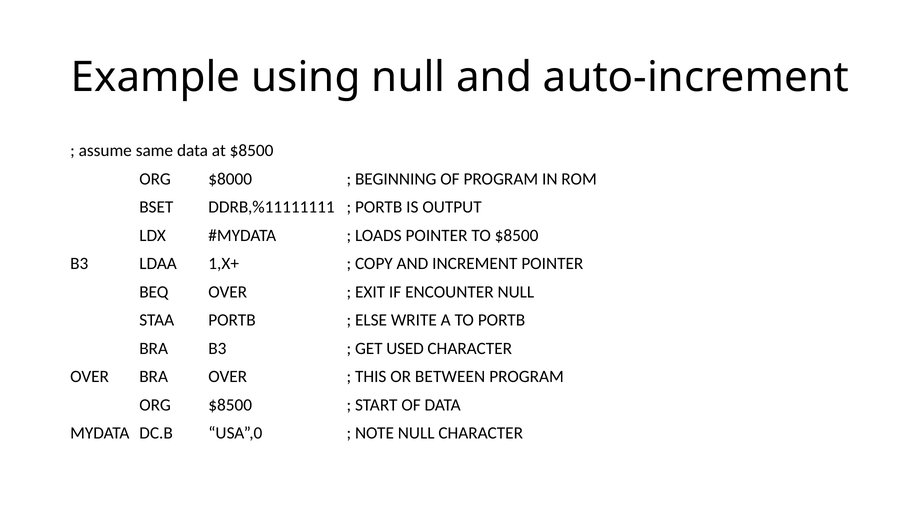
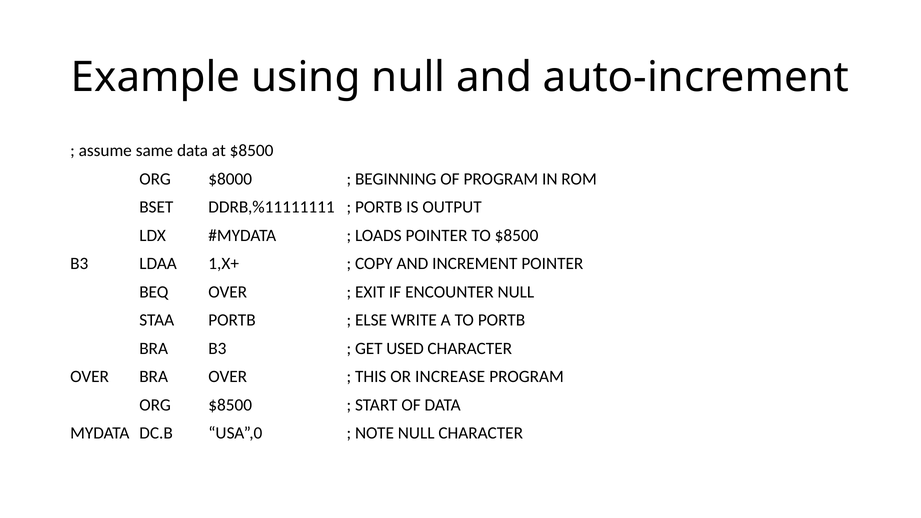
BETWEEN: BETWEEN -> INCREASE
